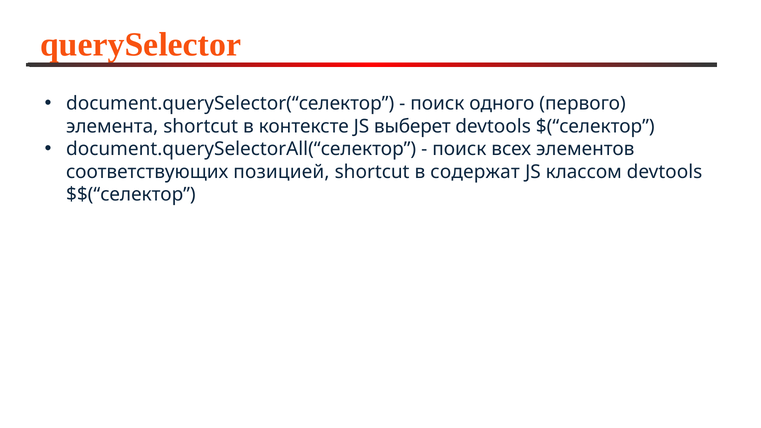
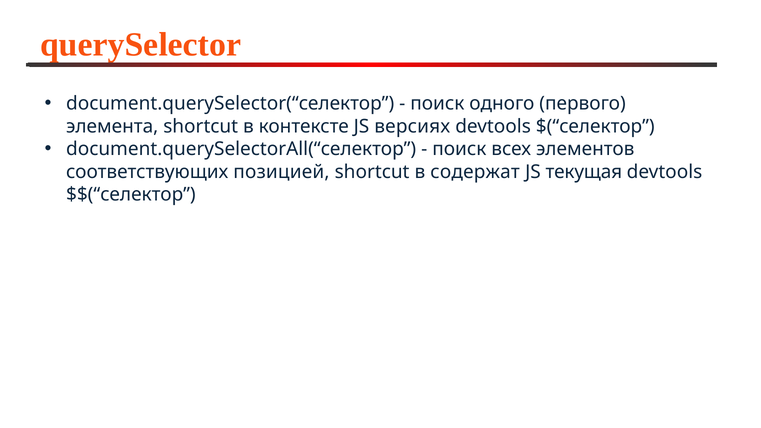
выберет: выберет -> версиях
классом: классом -> текущая
